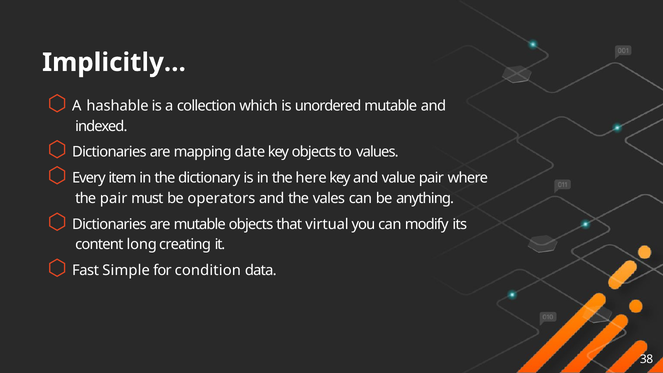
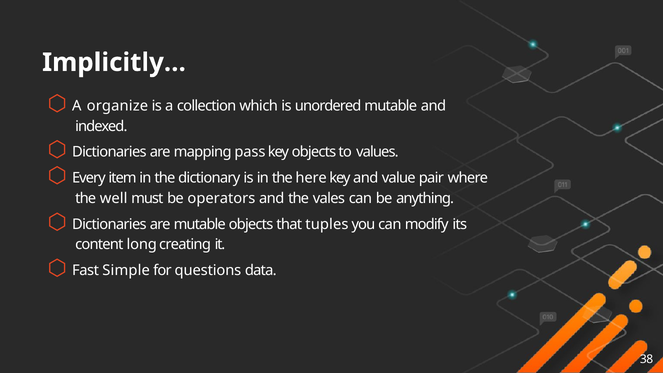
hashable: hashable -> organize
date: date -> pass
the pair: pair -> well
virtual: virtual -> tuples
condition: condition -> questions
